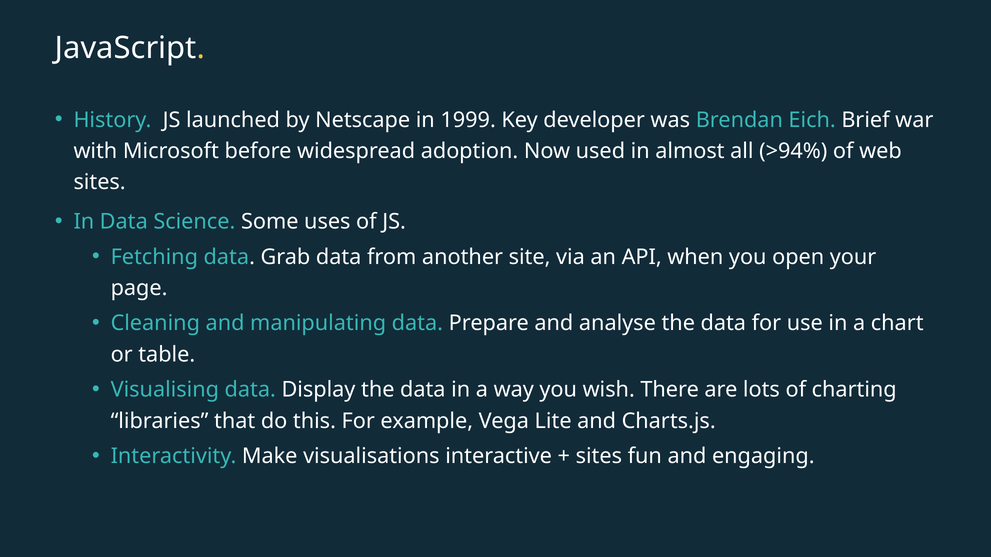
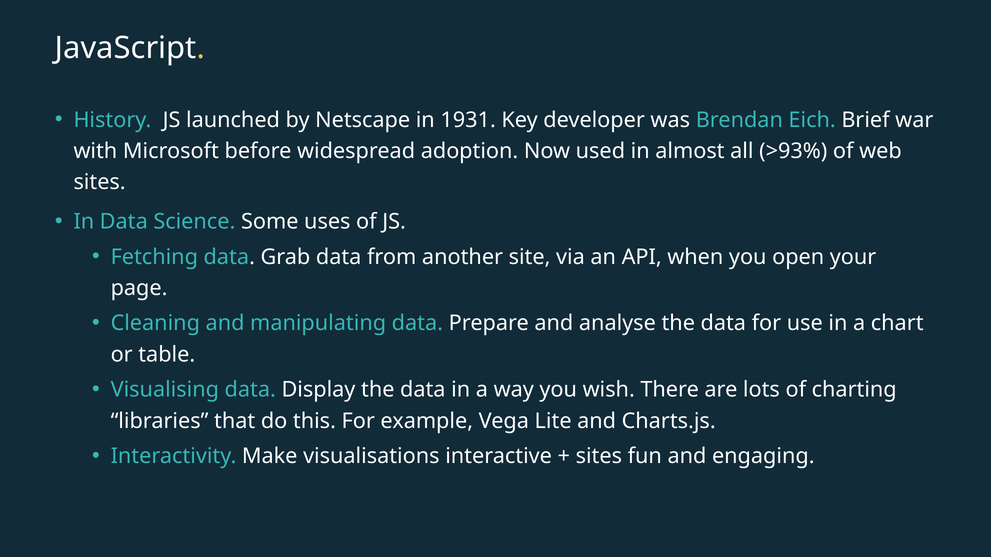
1999: 1999 -> 1931
>94%: >94% -> >93%
